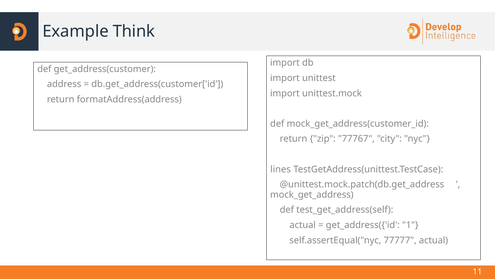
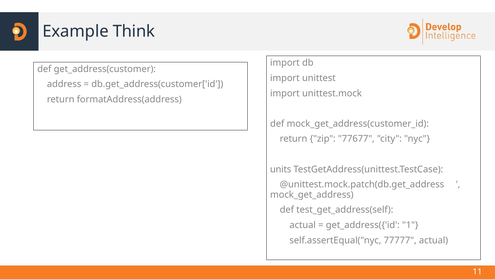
77767: 77767 -> 77677
lines: lines -> units
